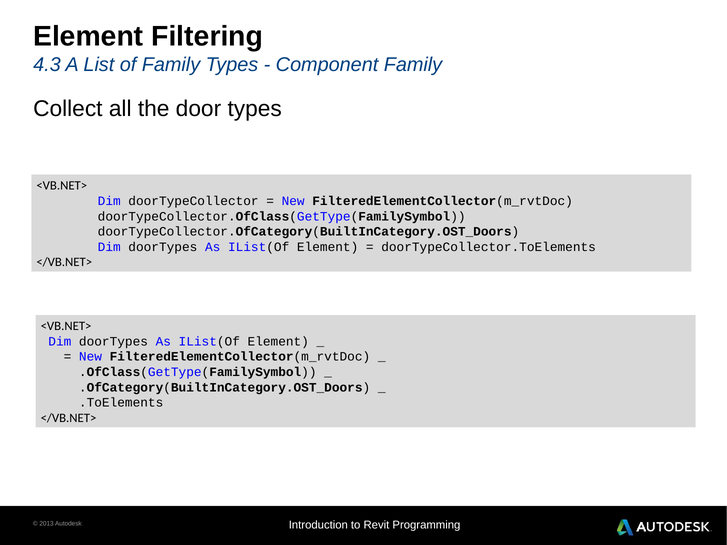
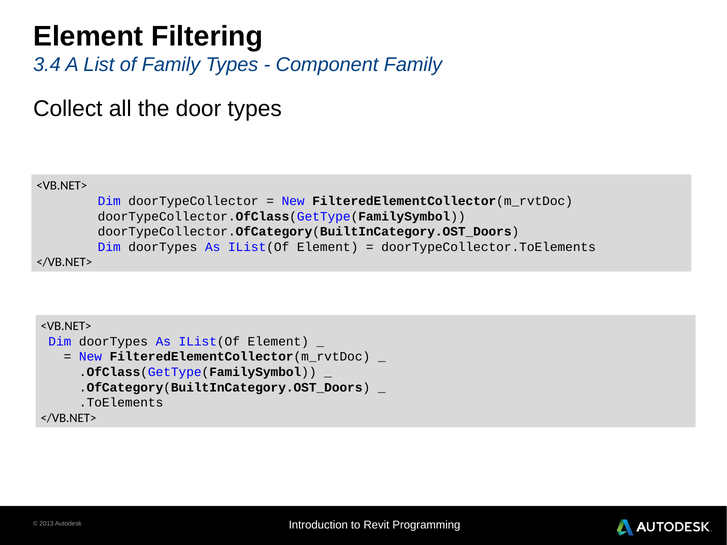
4.3: 4.3 -> 3.4
